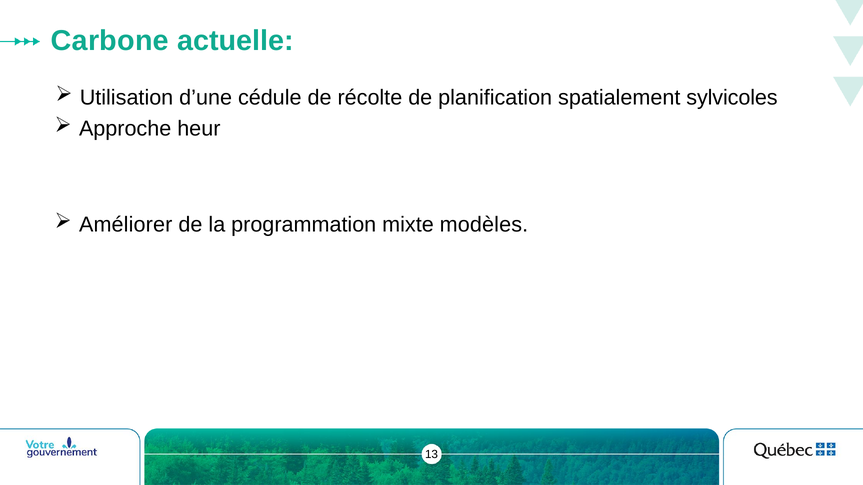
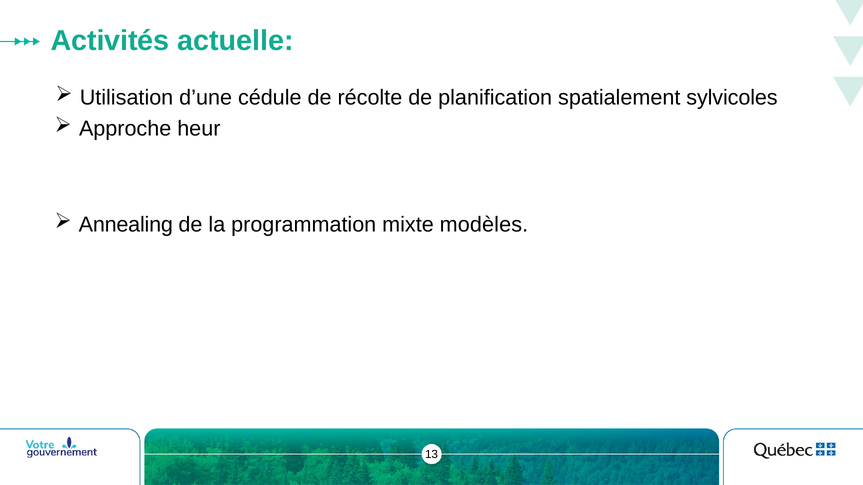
Carbone: Carbone -> Activités
Améliorer: Améliorer -> Annealing
